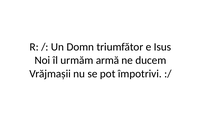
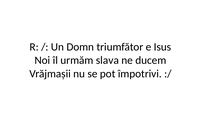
armă: armă -> slava
